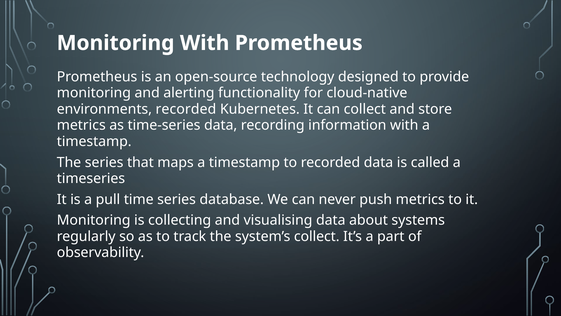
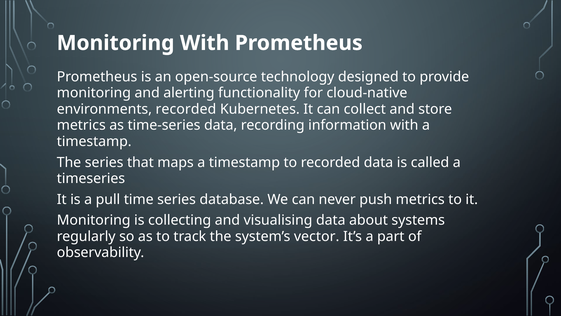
system’s collect: collect -> vector
